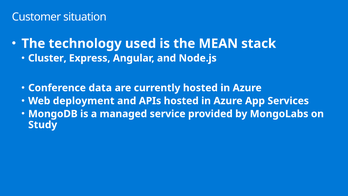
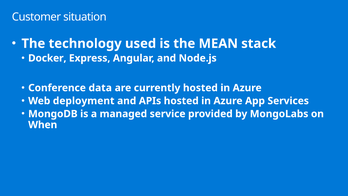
Cluster: Cluster -> Docker
Study: Study -> When
